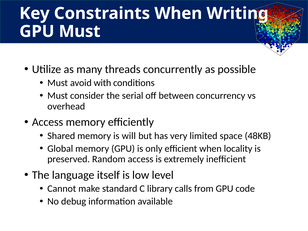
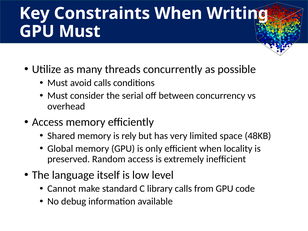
avoid with: with -> calls
will: will -> rely
